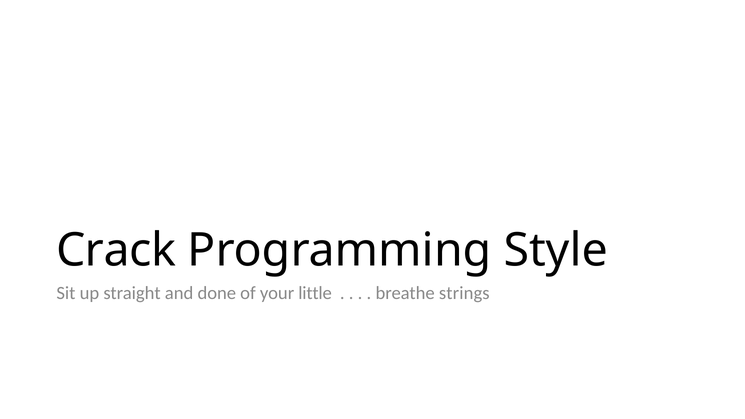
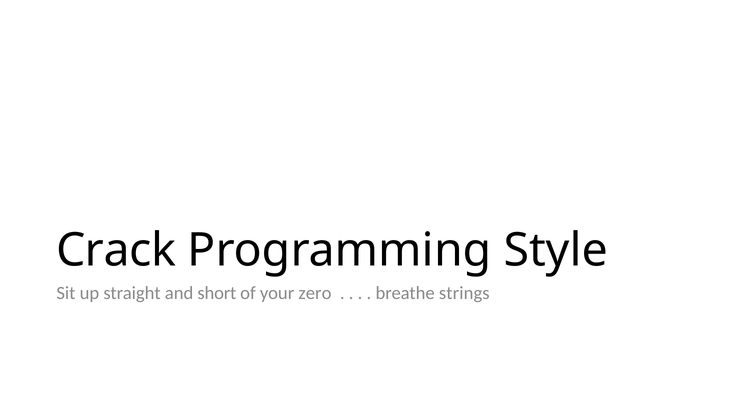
done: done -> short
little: little -> zero
